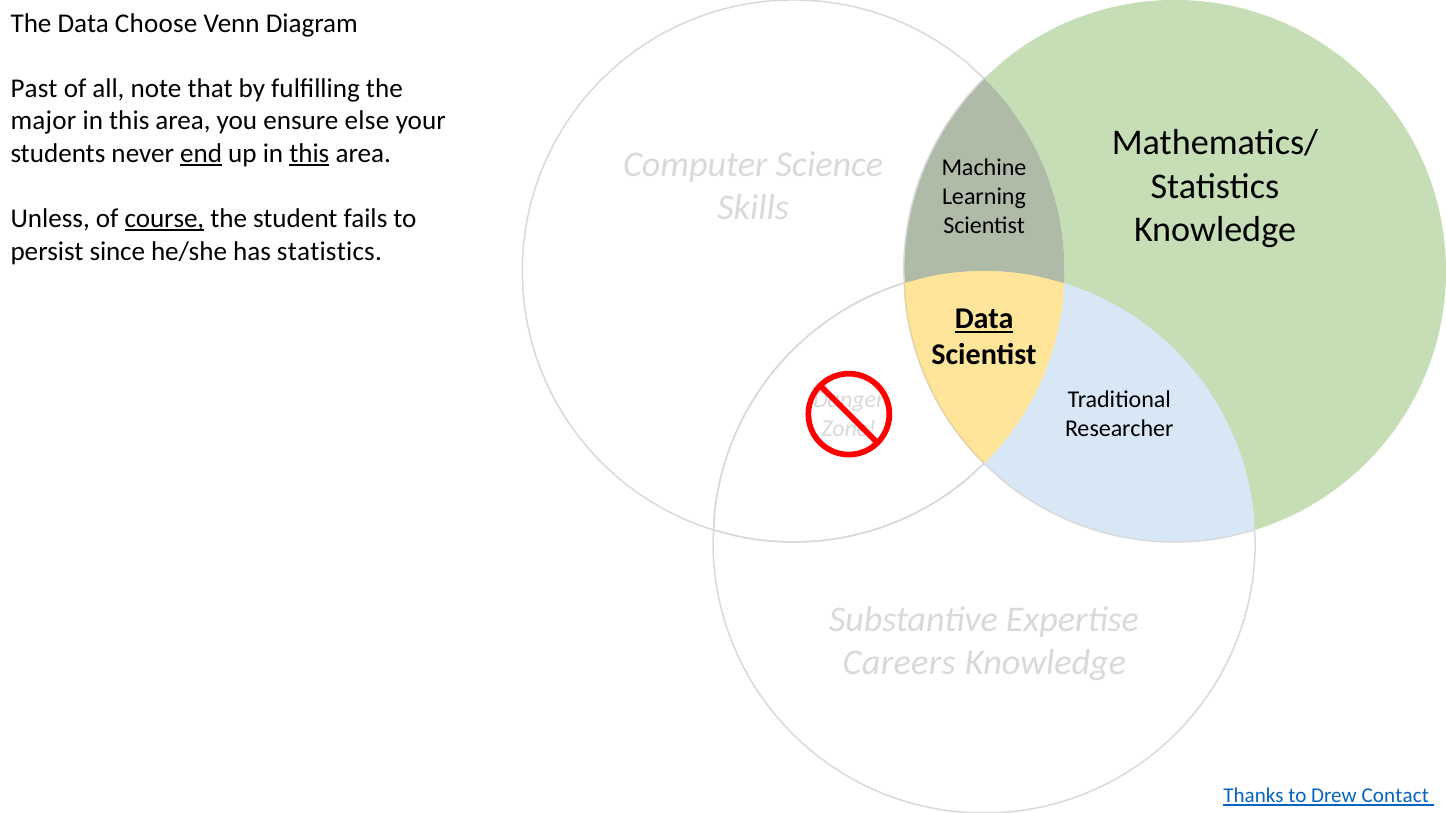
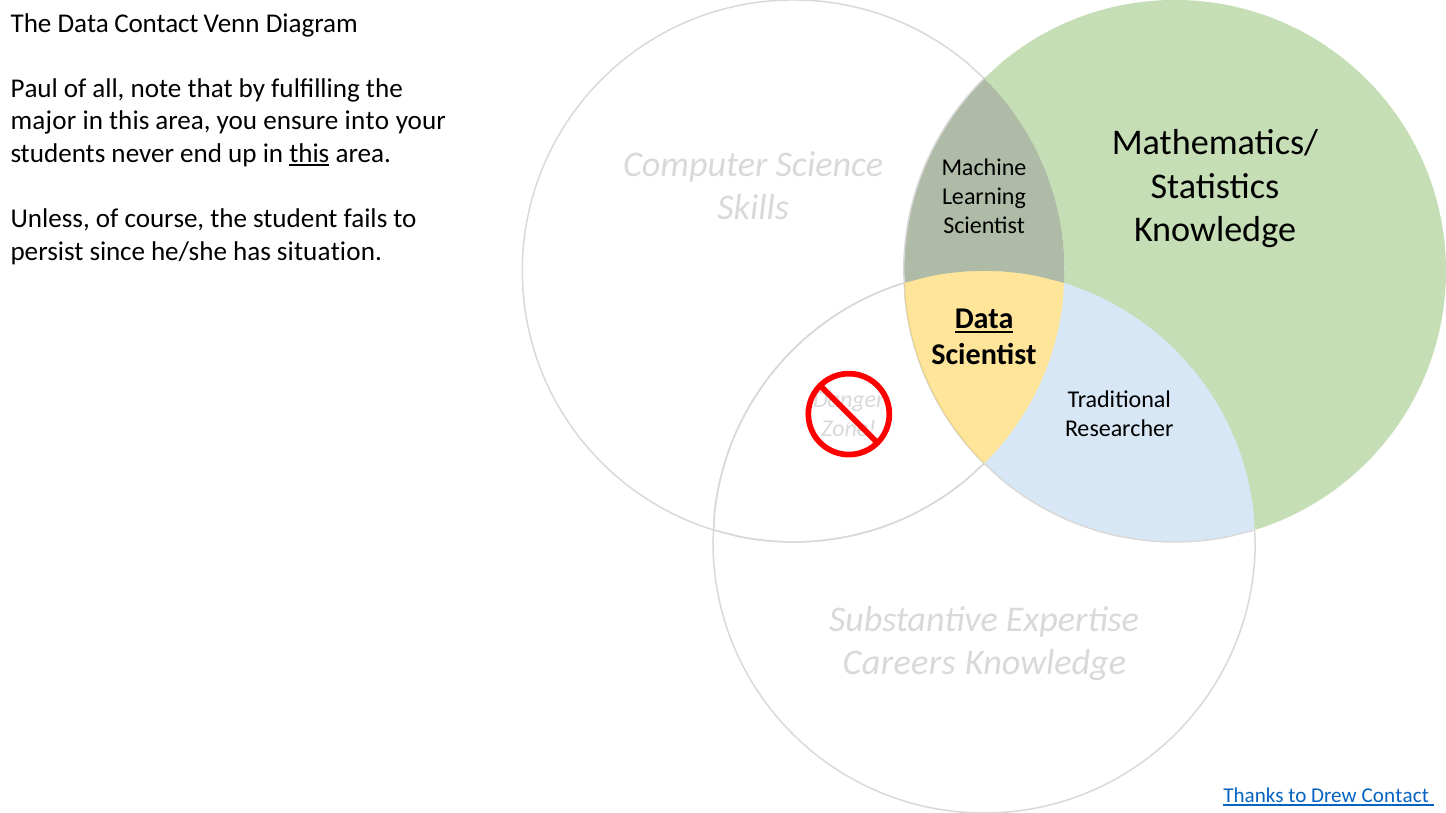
Data Choose: Choose -> Contact
Past: Past -> Paul
else: else -> into
end underline: present -> none
course underline: present -> none
has statistics: statistics -> situation
